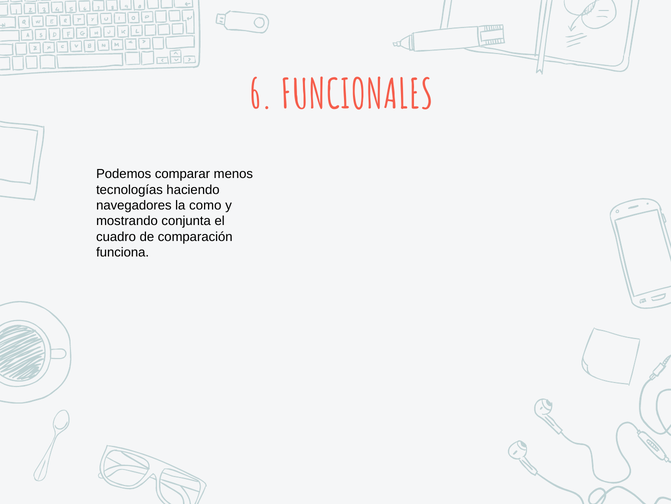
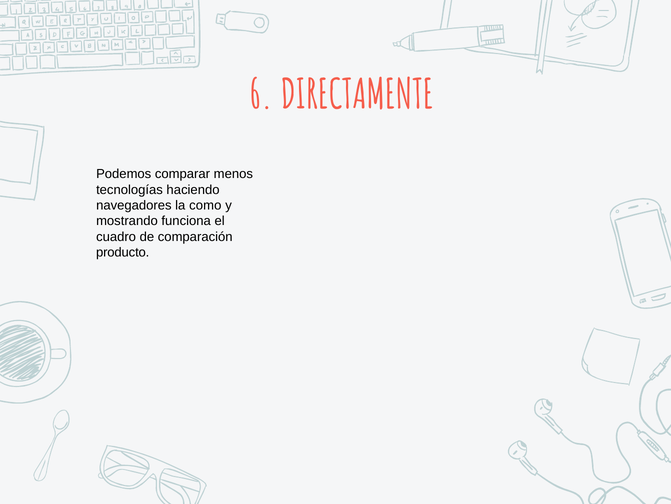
FUNCIONALES: FUNCIONALES -> DIRECTAMENTE
conjunta: conjunta -> funciona
funciona: funciona -> producto
